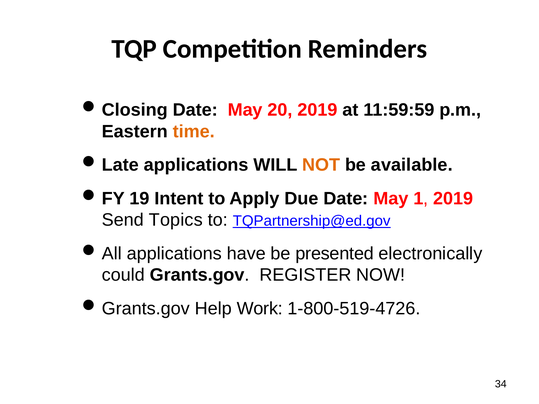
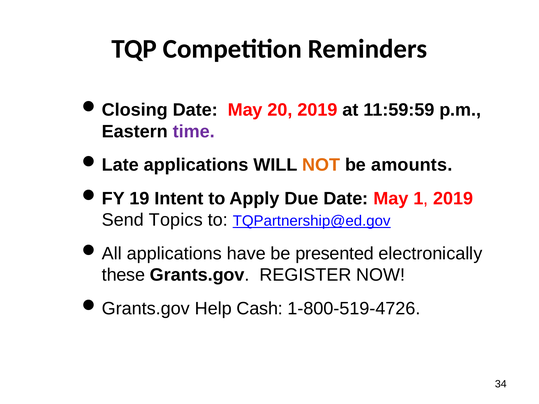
time colour: orange -> purple
available: available -> amounts
could: could -> these
Work: Work -> Cash
